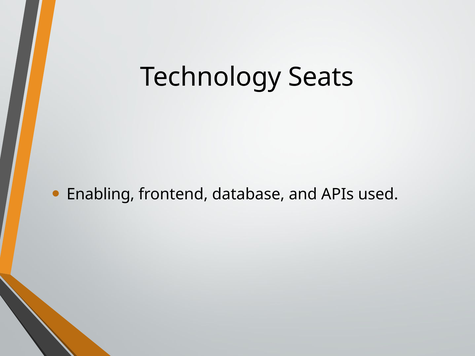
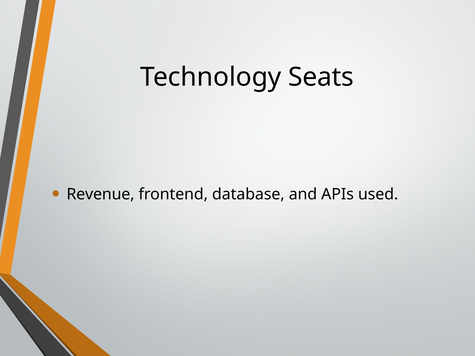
Enabling: Enabling -> Revenue
